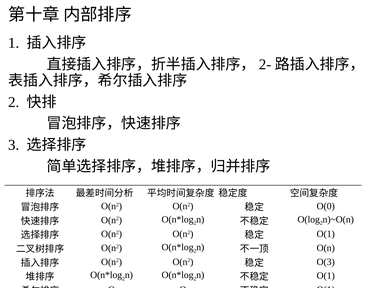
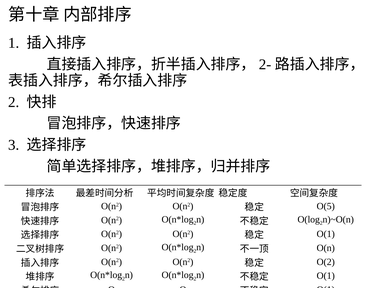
O(0: O(0 -> O(5
O(3: O(3 -> O(2
